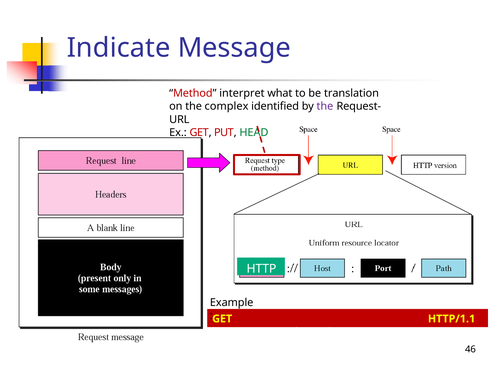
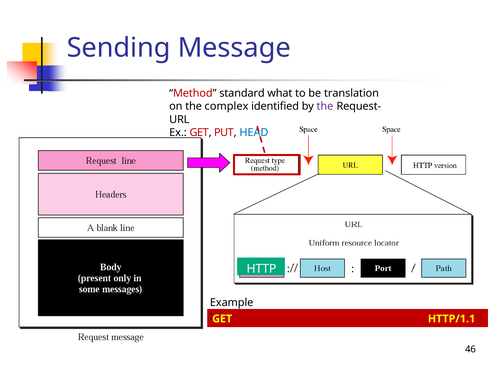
Indicate: Indicate -> Sending
interpret: interpret -> standard
HEAD colour: green -> blue
